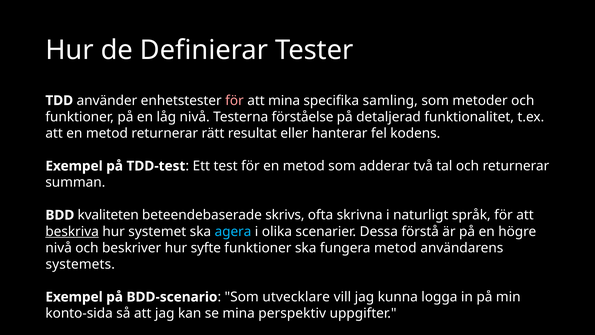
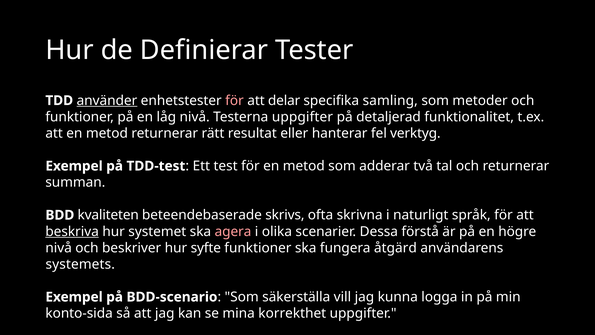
använder underline: none -> present
att mina: mina -> delar
Testerna förståelse: förståelse -> uppgifter
kodens: kodens -> verktyg
agera colour: light blue -> pink
fungera metod: metod -> åtgärd
utvecklare: utvecklare -> säkerställa
perspektiv: perspektiv -> korrekthet
